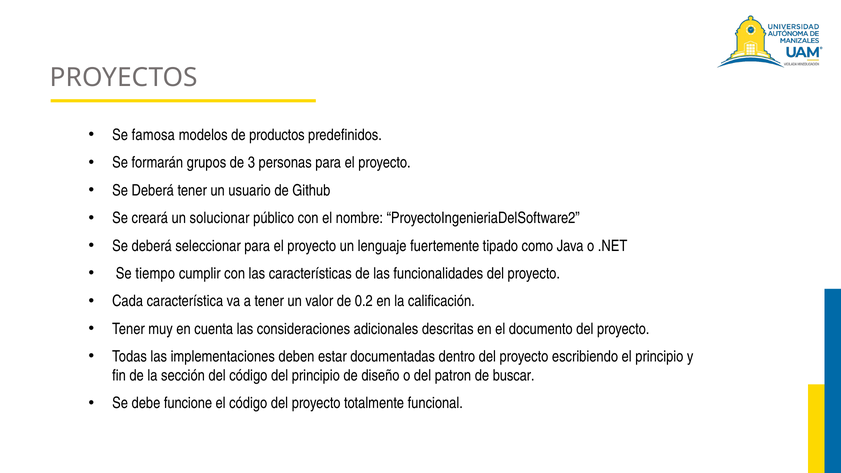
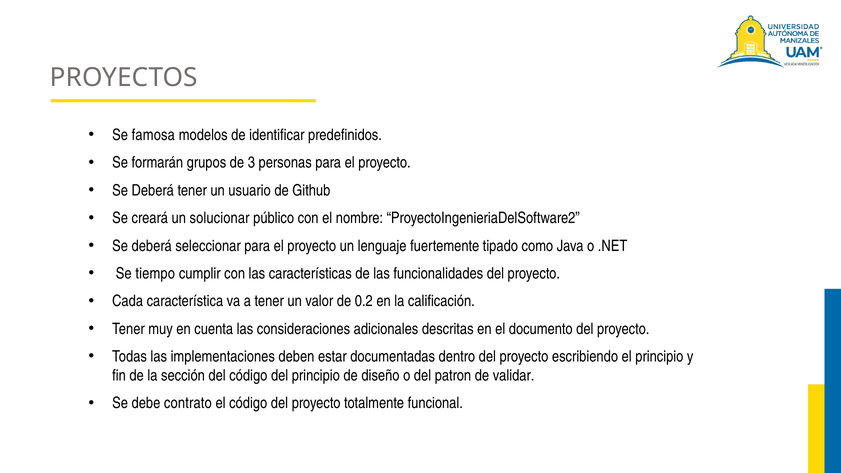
productos: productos -> identificar
buscar: buscar -> validar
funcione: funcione -> contrato
